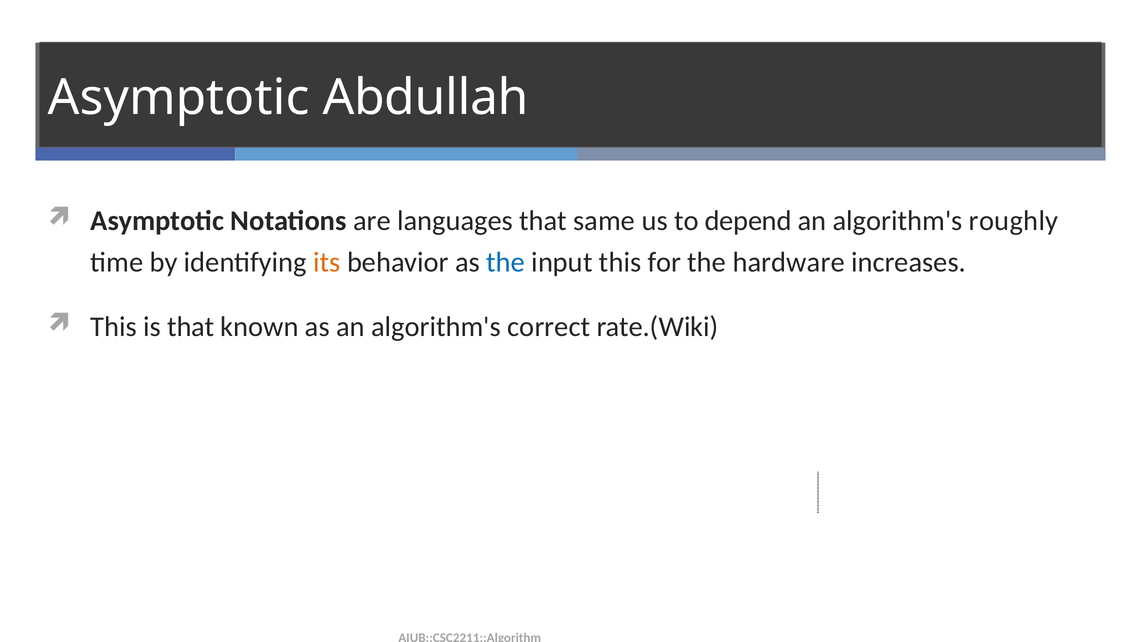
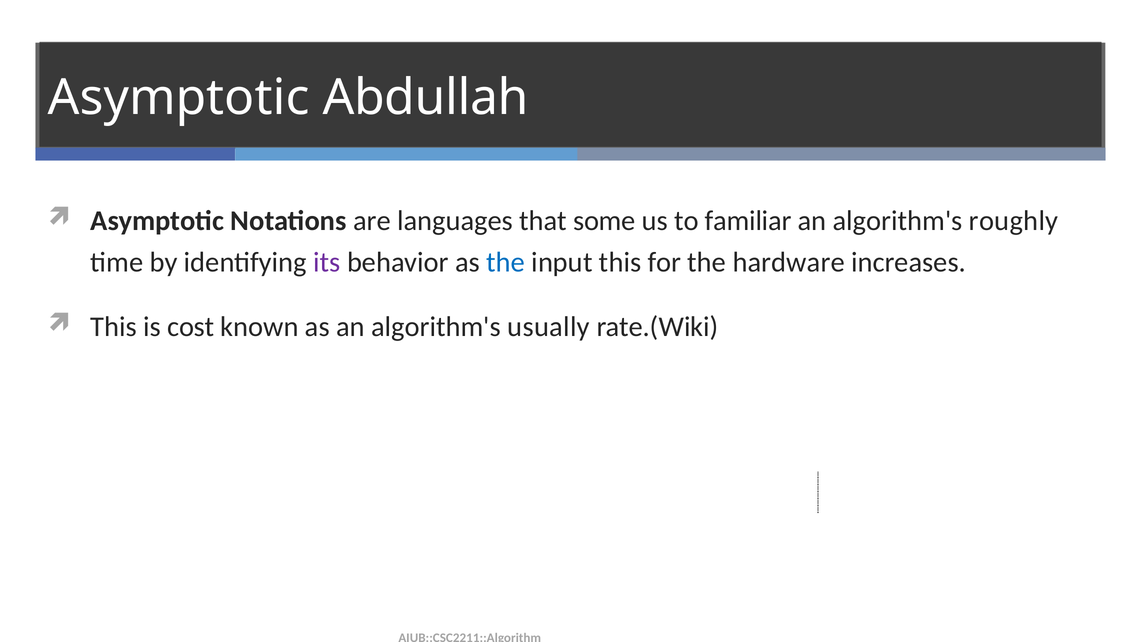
same: same -> some
depend: depend -> familiar
its colour: orange -> purple
is that: that -> cost
correct: correct -> usually
